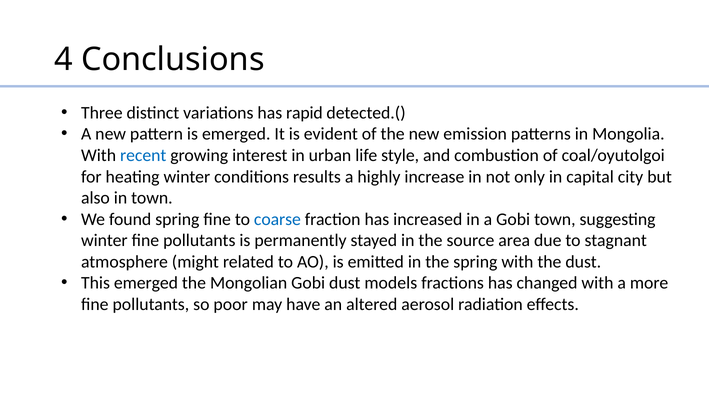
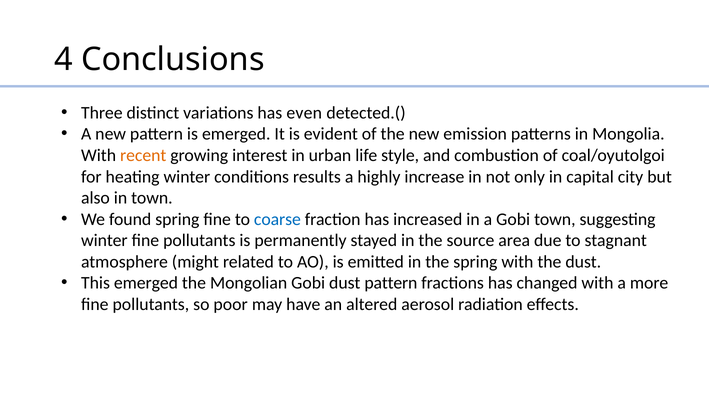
rapid: rapid -> even
recent colour: blue -> orange
dust models: models -> pattern
